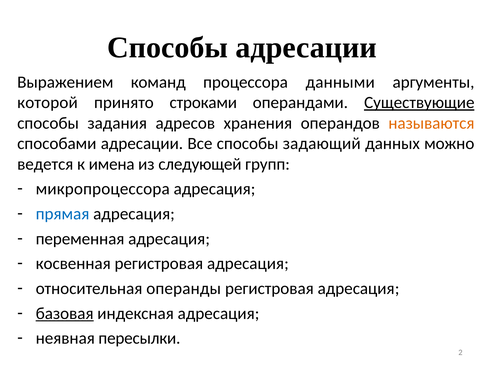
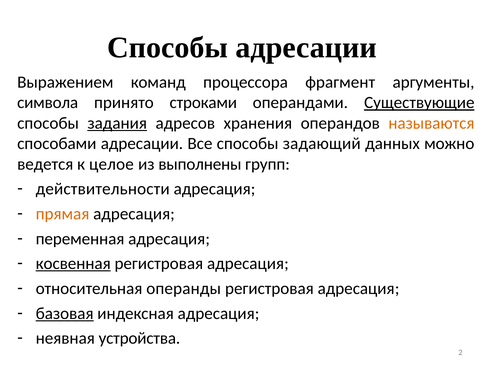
данными: данными -> фрагмент
которой: которой -> символа
задания underline: none -> present
имена: имена -> целое
следующей: следующей -> выполнены
микропроцессора: микропроцессора -> действительности
прямая colour: blue -> orange
косвенная underline: none -> present
пересылки: пересылки -> устройства
